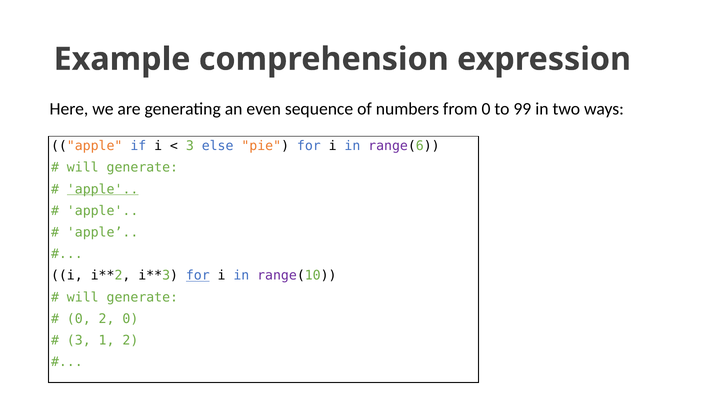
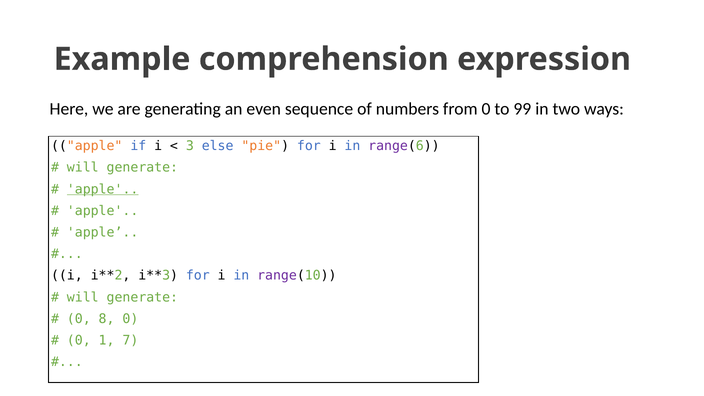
for at (198, 276) underline: present -> none
0 2: 2 -> 8
3 at (79, 340): 3 -> 0
1 2: 2 -> 7
